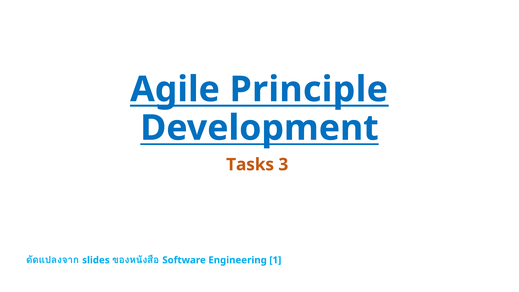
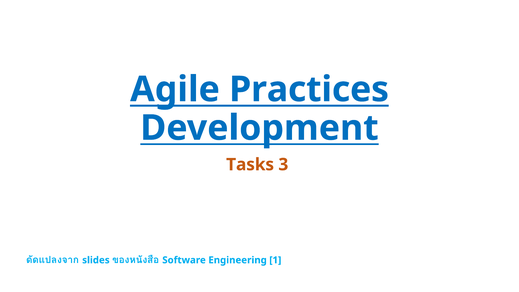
Principle: Principle -> Practices
